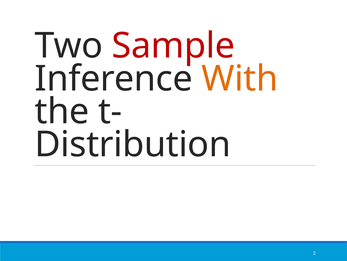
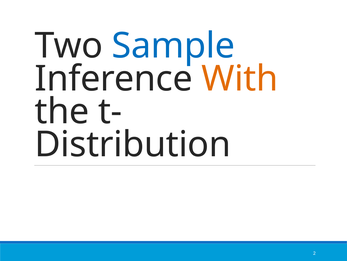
Sample colour: red -> blue
